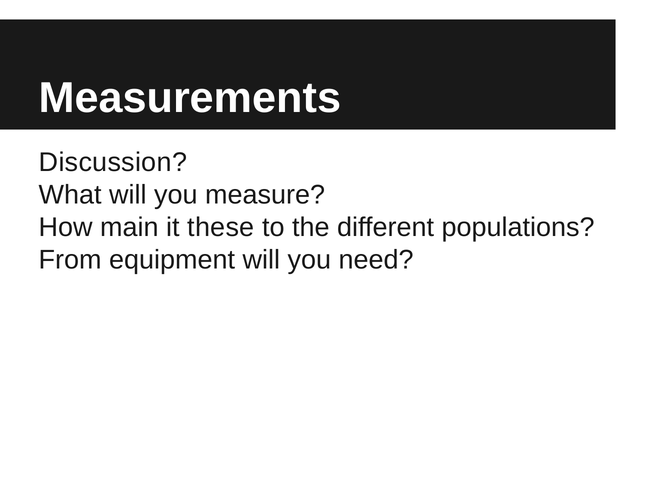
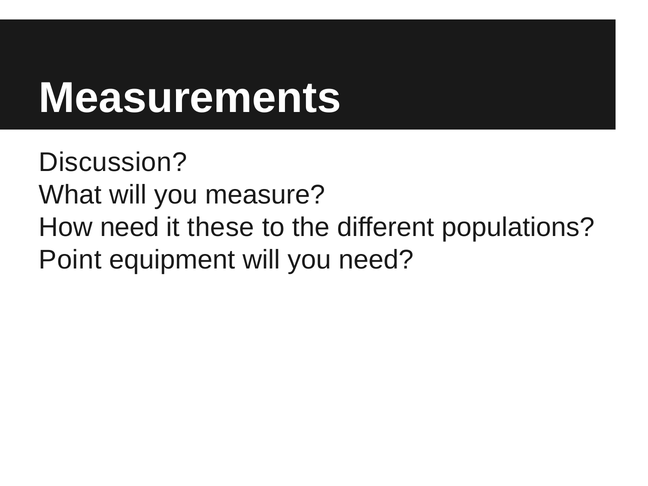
How main: main -> need
From: From -> Point
